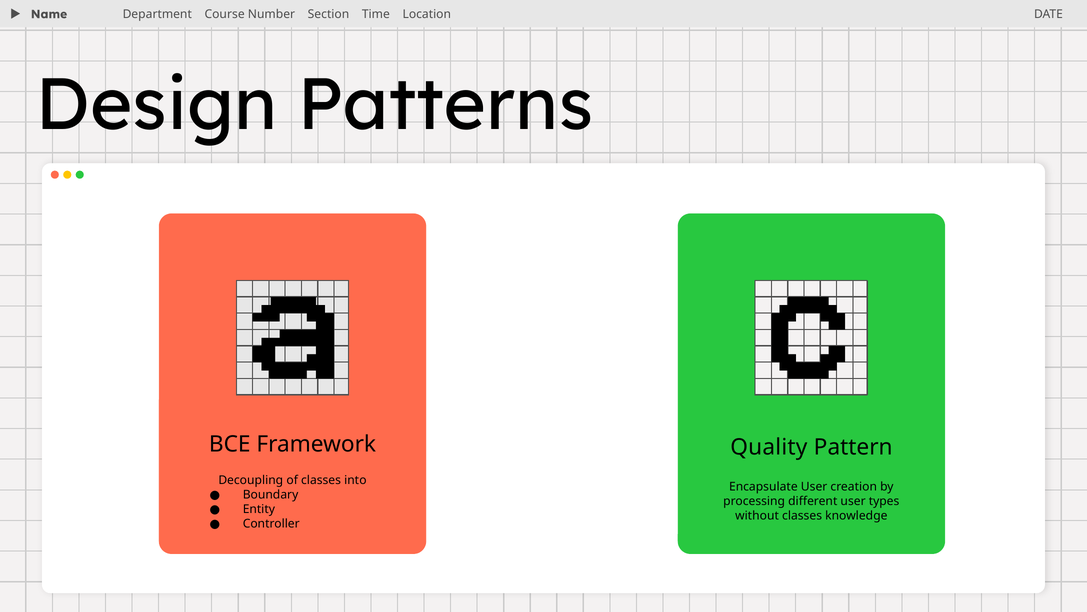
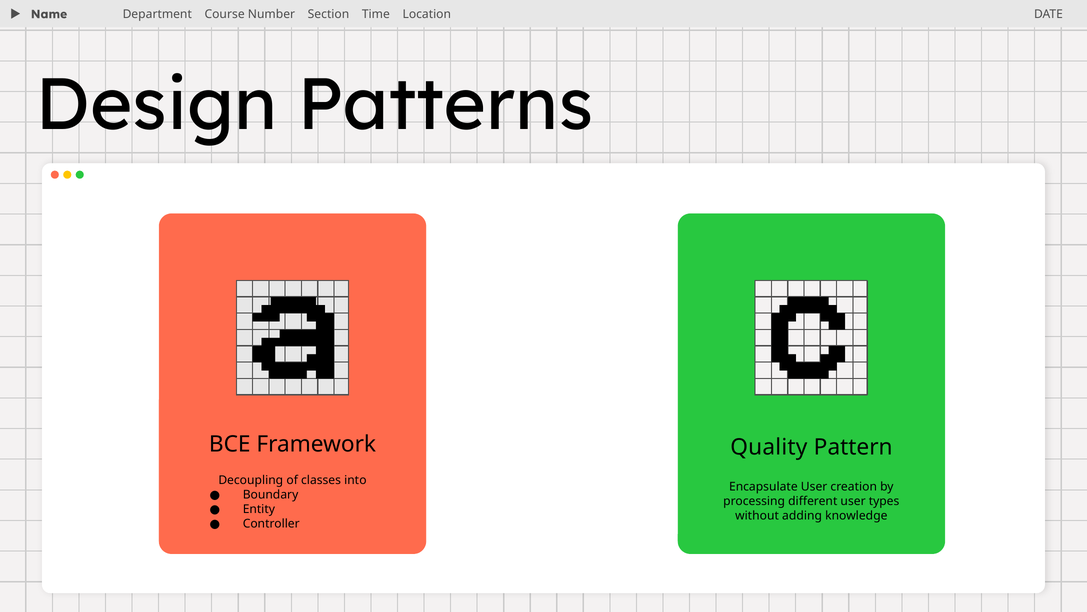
without classes: classes -> adding
